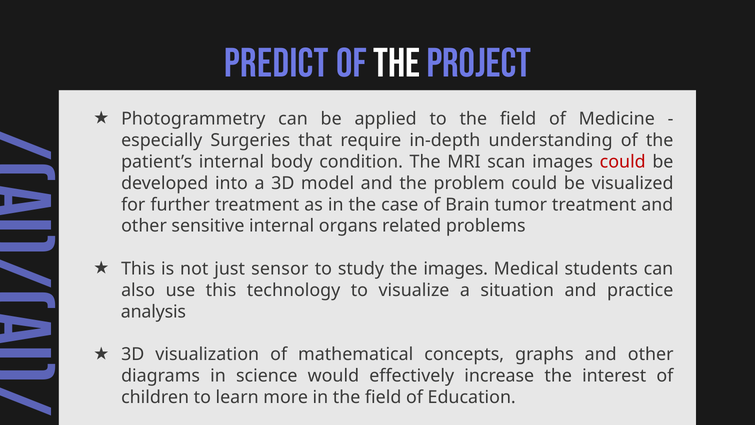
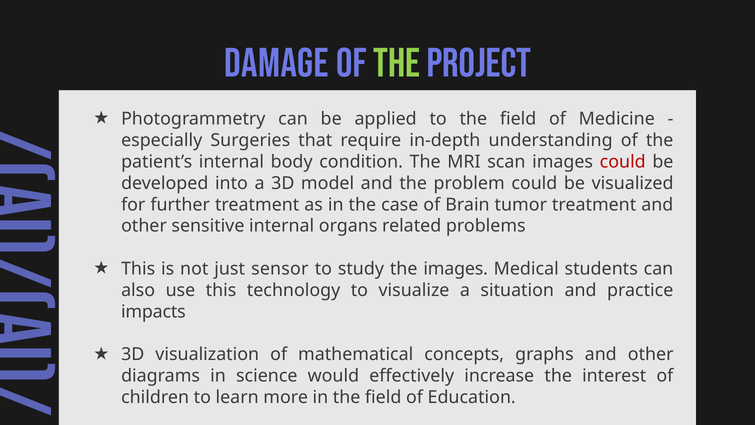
PREDICT: PREDICT -> DAMAGE
THE at (397, 63) colour: white -> light green
analysis: analysis -> impacts
